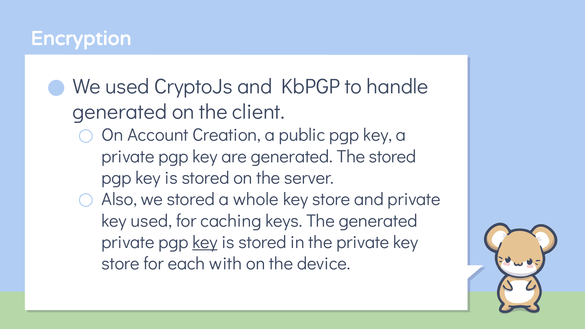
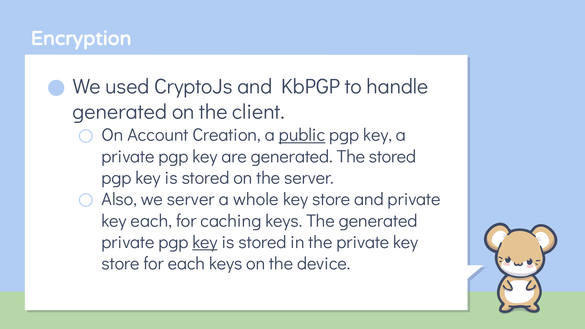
public underline: none -> present
we stored: stored -> server
key used: used -> each
each with: with -> keys
